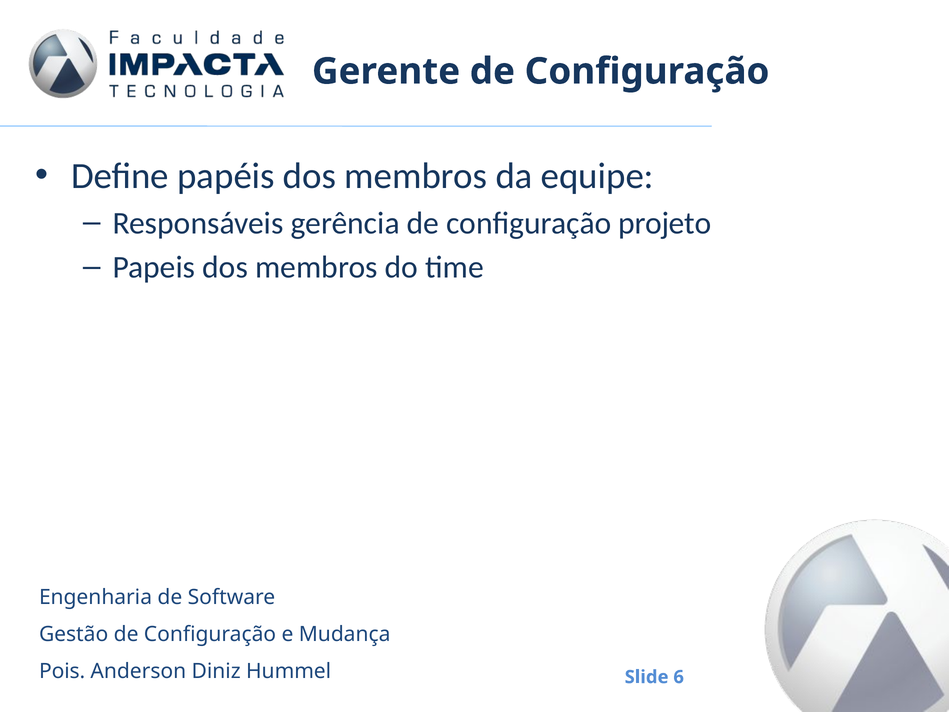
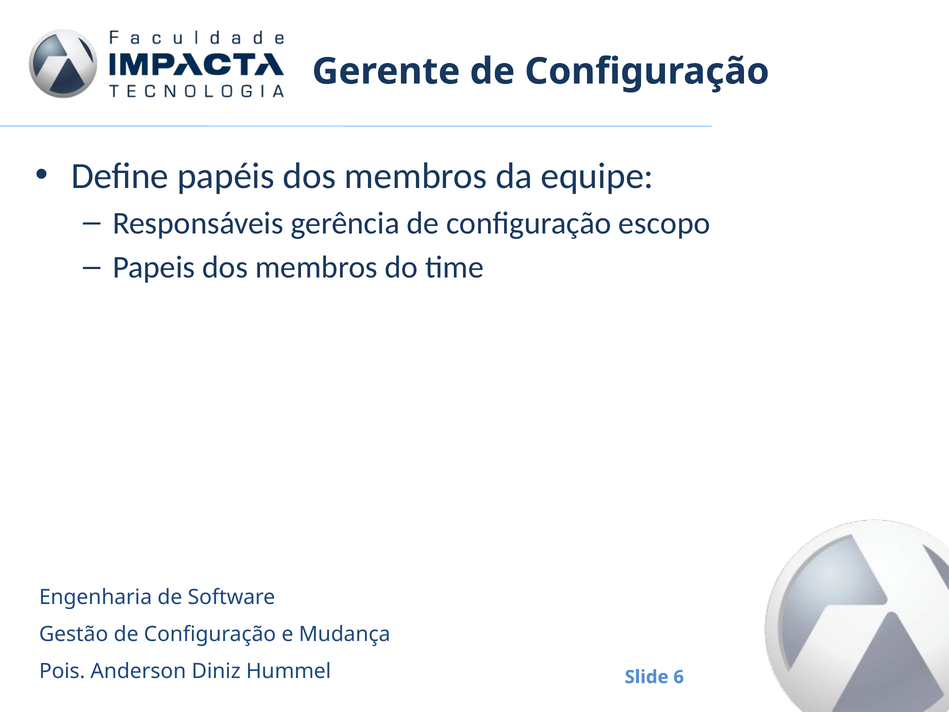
projeto: projeto -> escopo
